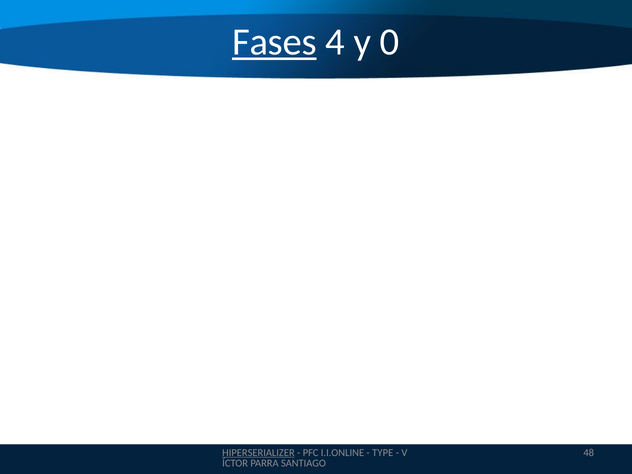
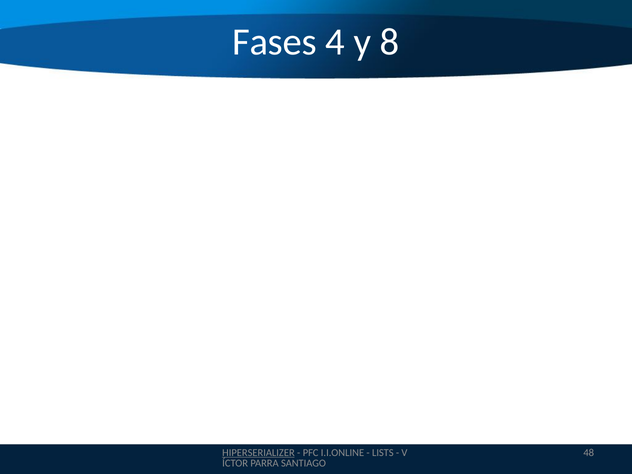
Fases underline: present -> none
0: 0 -> 8
TYPE: TYPE -> LISTS
